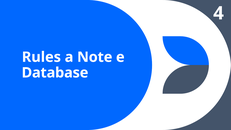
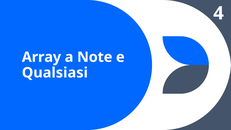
Rules: Rules -> Array
Database: Database -> Qualsiasi
